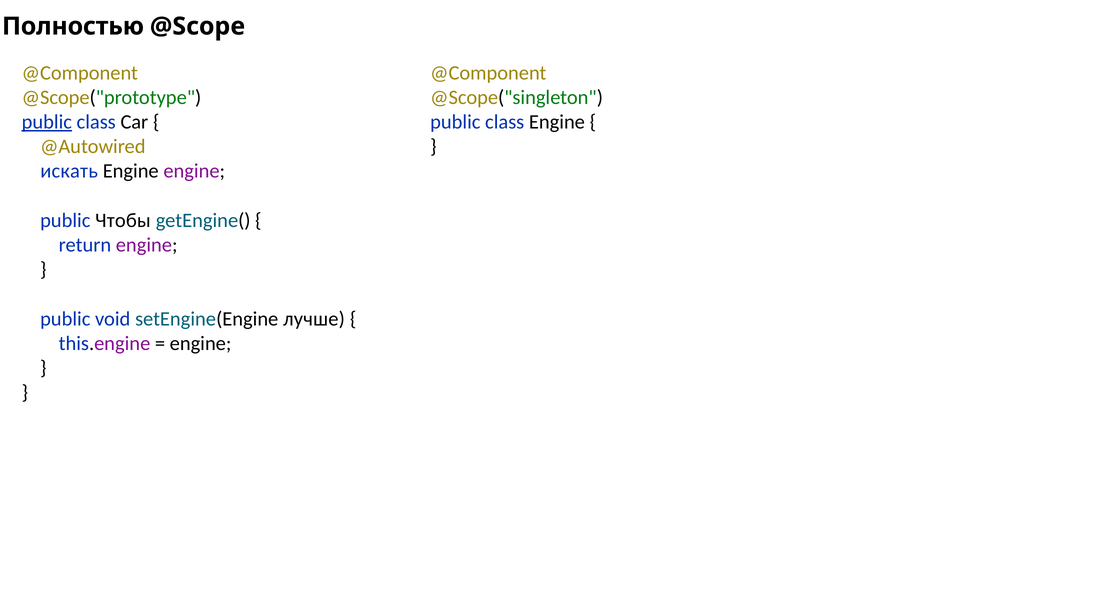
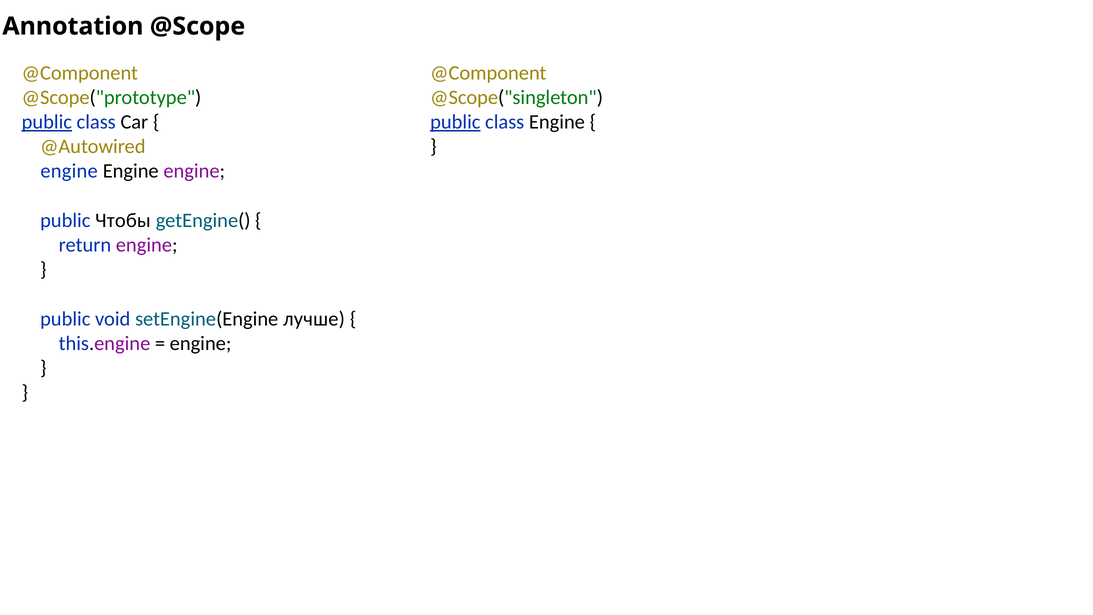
Полностью: Полностью -> Annotation
public at (455, 122) underline: none -> present
искать at (69, 171): искать -> engine
